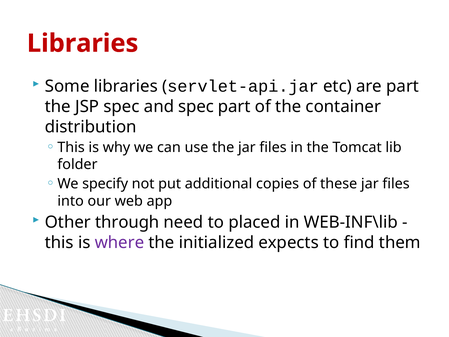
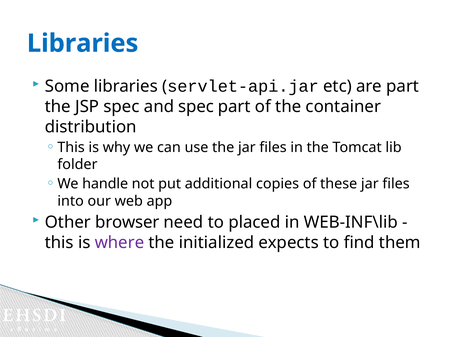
Libraries at (83, 43) colour: red -> blue
specify: specify -> handle
through: through -> browser
